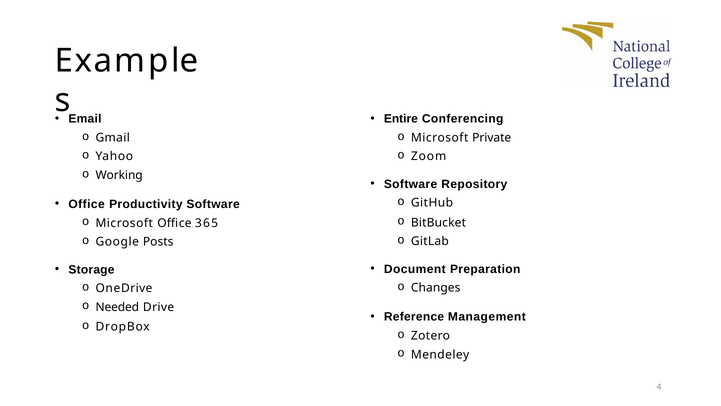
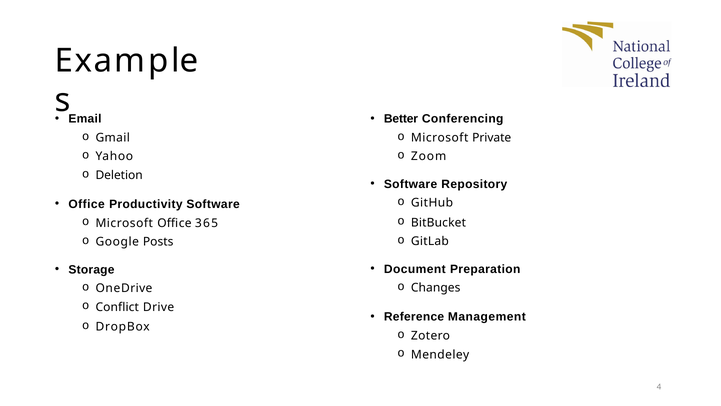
Entire: Entire -> Better
Working: Working -> Deletion
Needed: Needed -> Conflict
